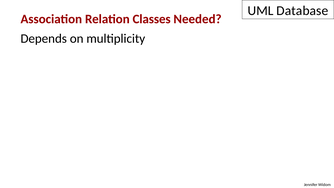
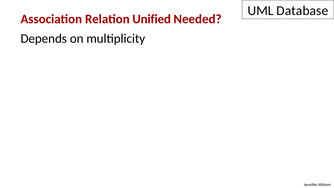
Classes: Classes -> Unified
